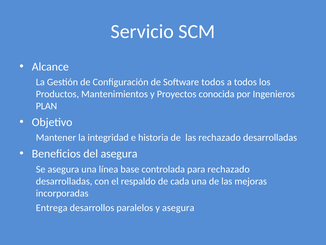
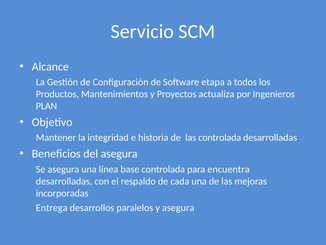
Software todos: todos -> etapa
conocida: conocida -> actualiza
las rechazado: rechazado -> controlada
para rechazado: rechazado -> encuentra
